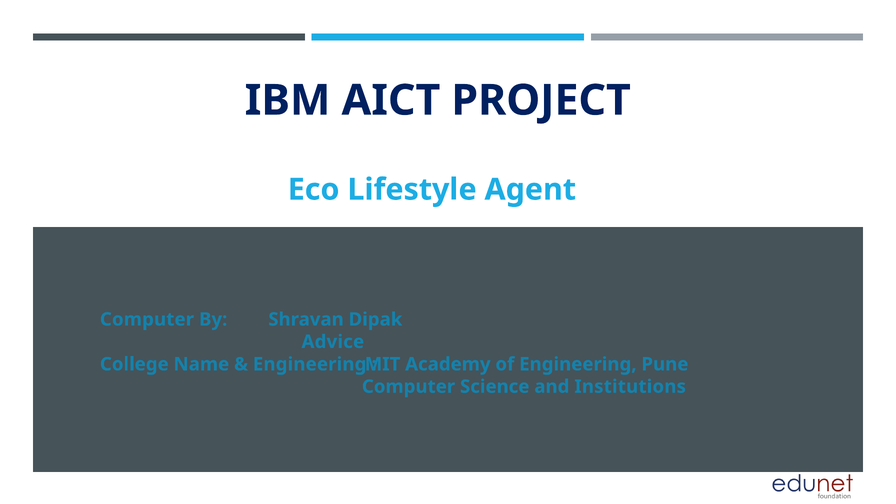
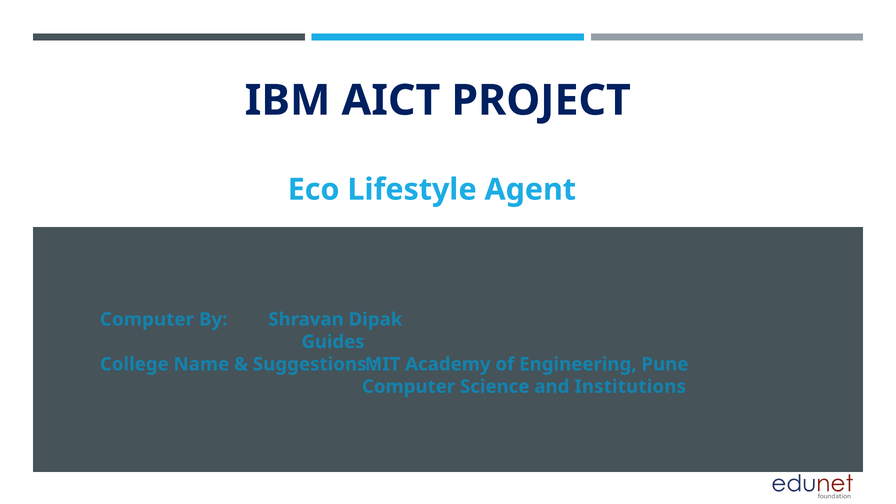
Advice: Advice -> Guides
Engineering at (310, 364): Engineering -> Suggestions
